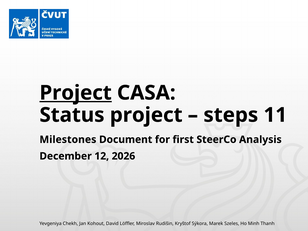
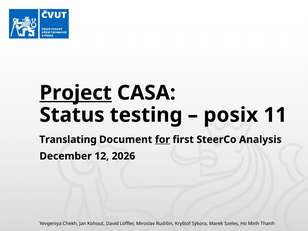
Status project: project -> testing
steps: steps -> posix
Milestones: Milestones -> Translating
for underline: none -> present
